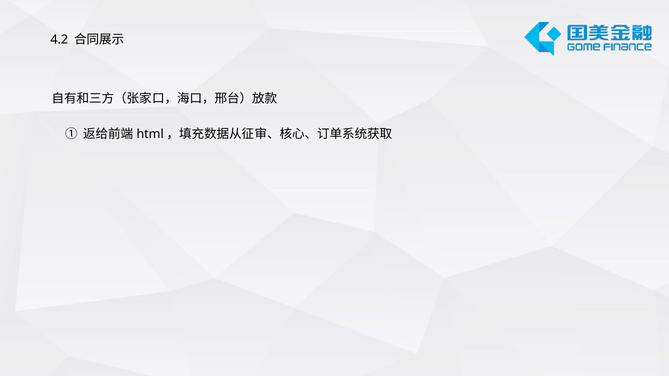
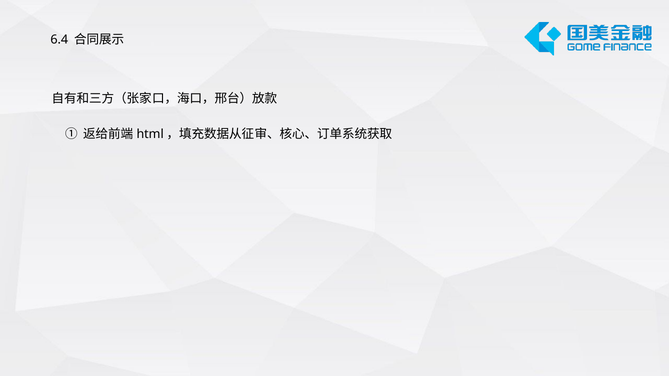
4.2: 4.2 -> 6.4
